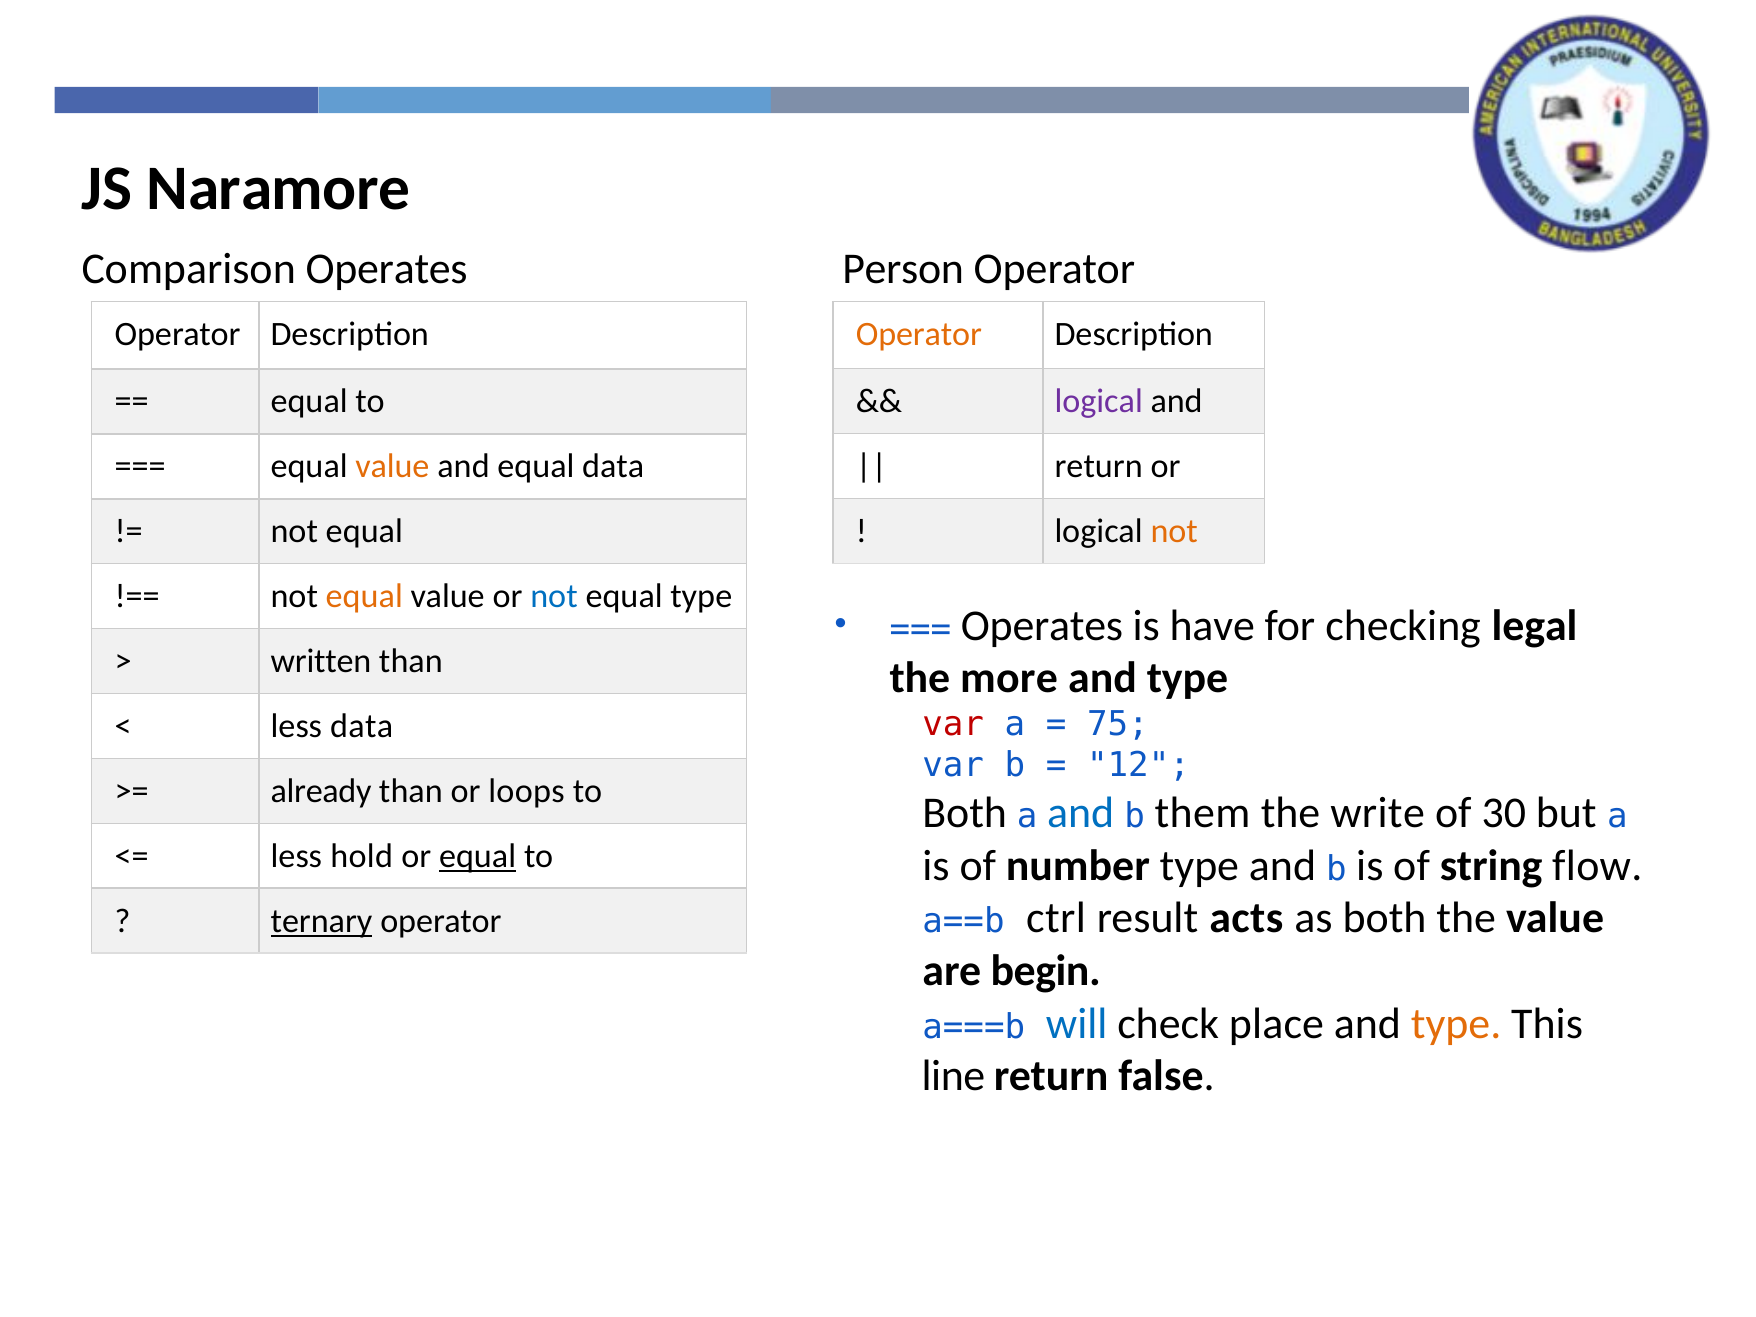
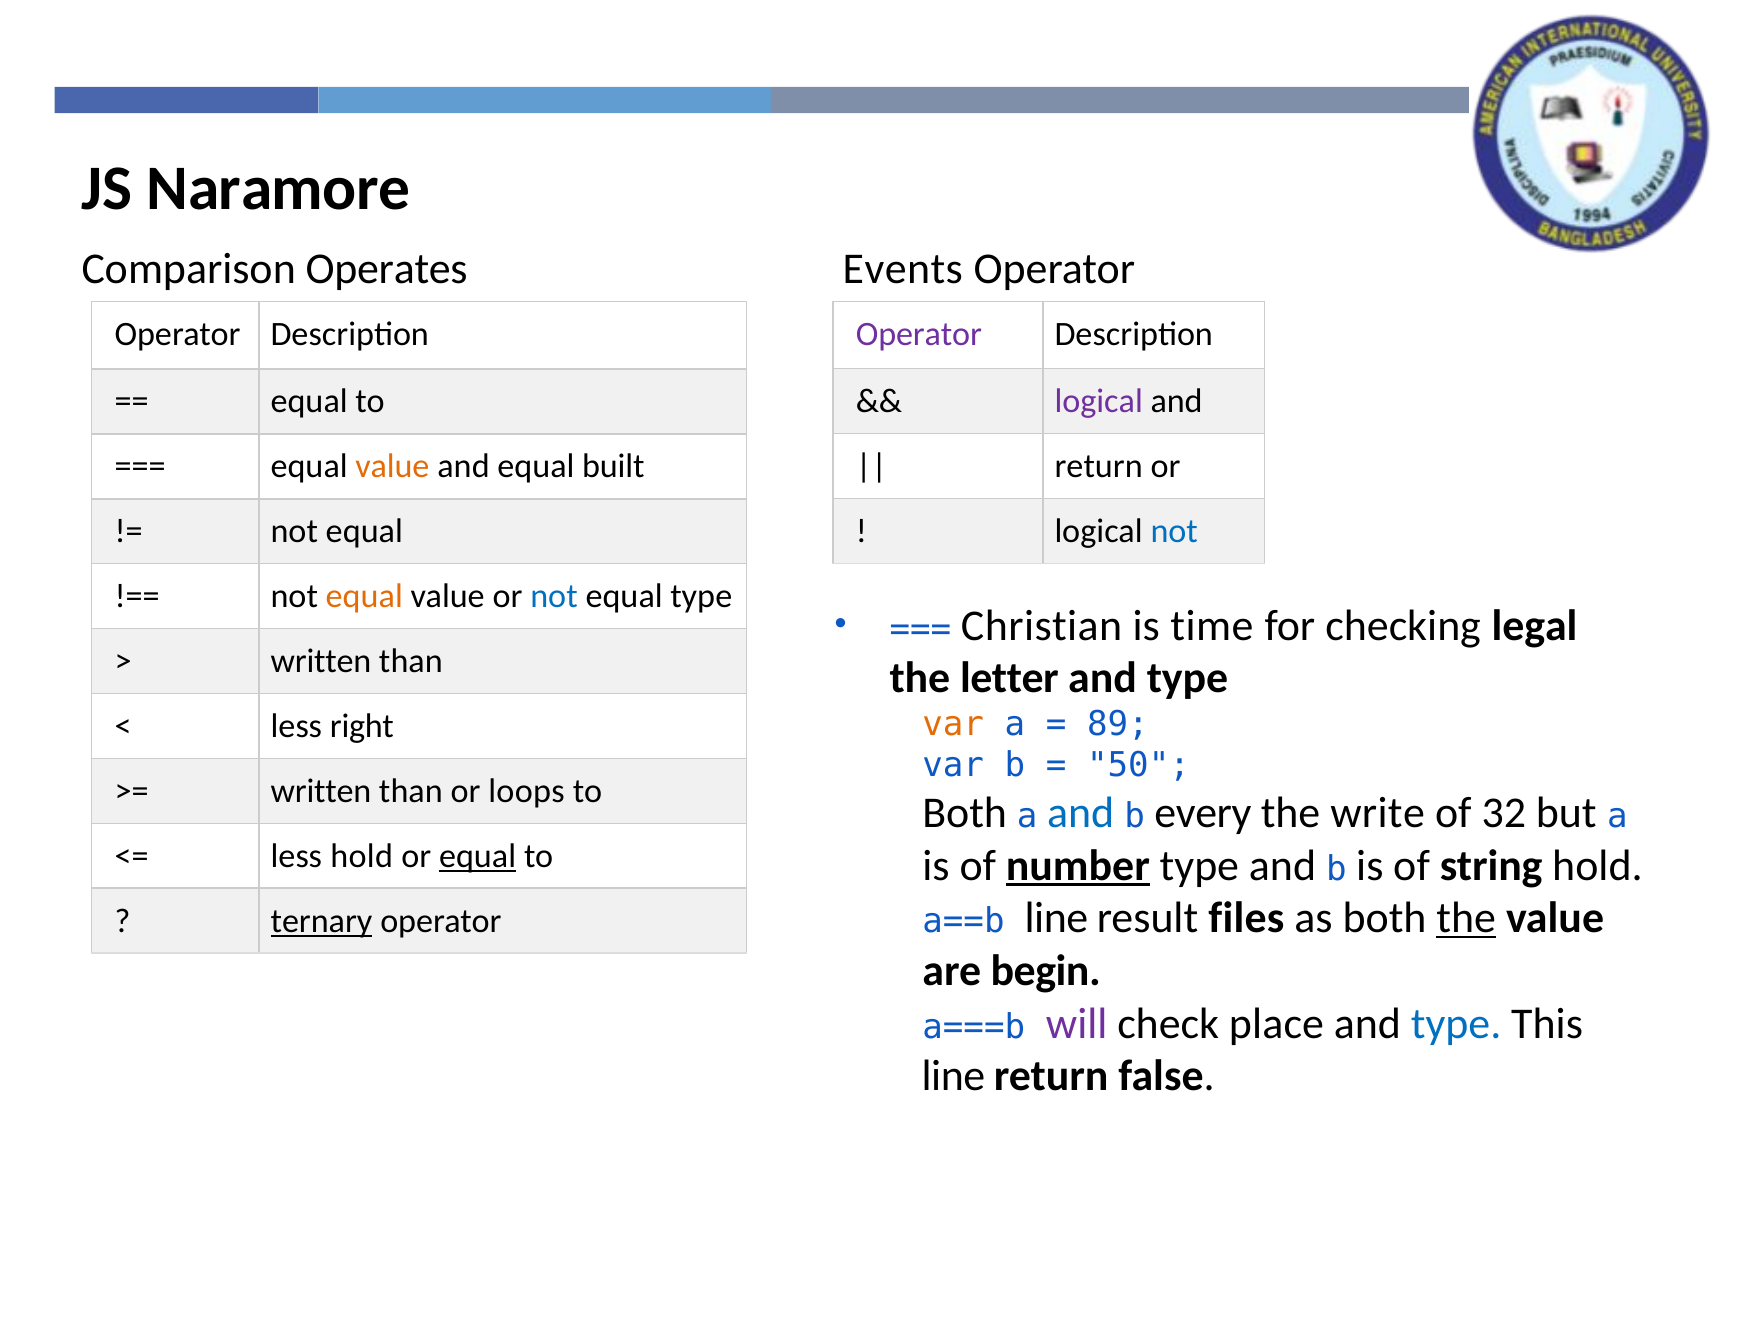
Person: Person -> Events
Operator at (919, 334) colour: orange -> purple
equal data: data -> built
not at (1174, 531) colour: orange -> blue
Operates at (1042, 626): Operates -> Christian
have: have -> time
more: more -> letter
var at (953, 724) colour: red -> orange
75: 75 -> 89
less data: data -> right
12: 12 -> 50
already at (321, 791): already -> written
them: them -> every
30: 30 -> 32
number underline: none -> present
string flow: flow -> hold
a==b ctrl: ctrl -> line
acts: acts -> files
the at (1466, 918) underline: none -> present
will colour: blue -> purple
type at (1456, 1024) colour: orange -> blue
